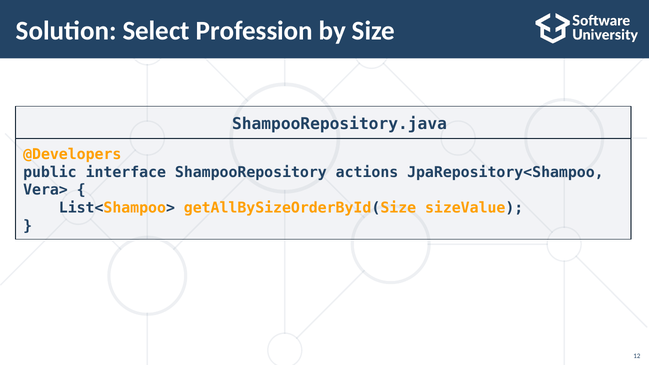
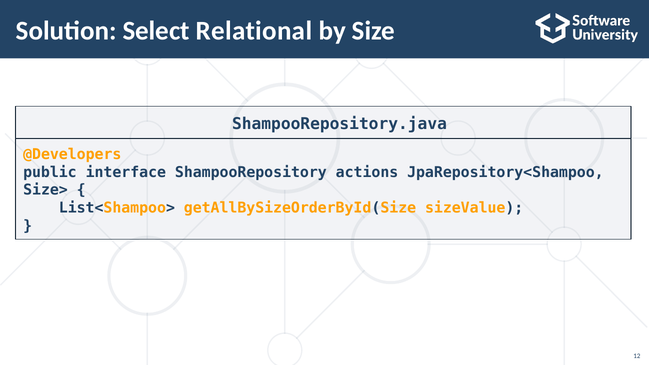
Profession: Profession -> Relational
Vera>: Vera> -> Size>
